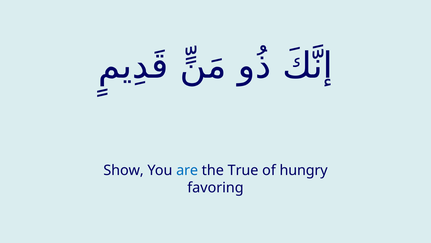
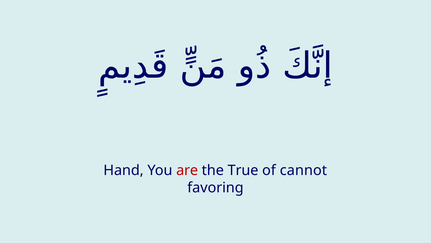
Show: Show -> Hand
are colour: blue -> red
hungry: hungry -> cannot
